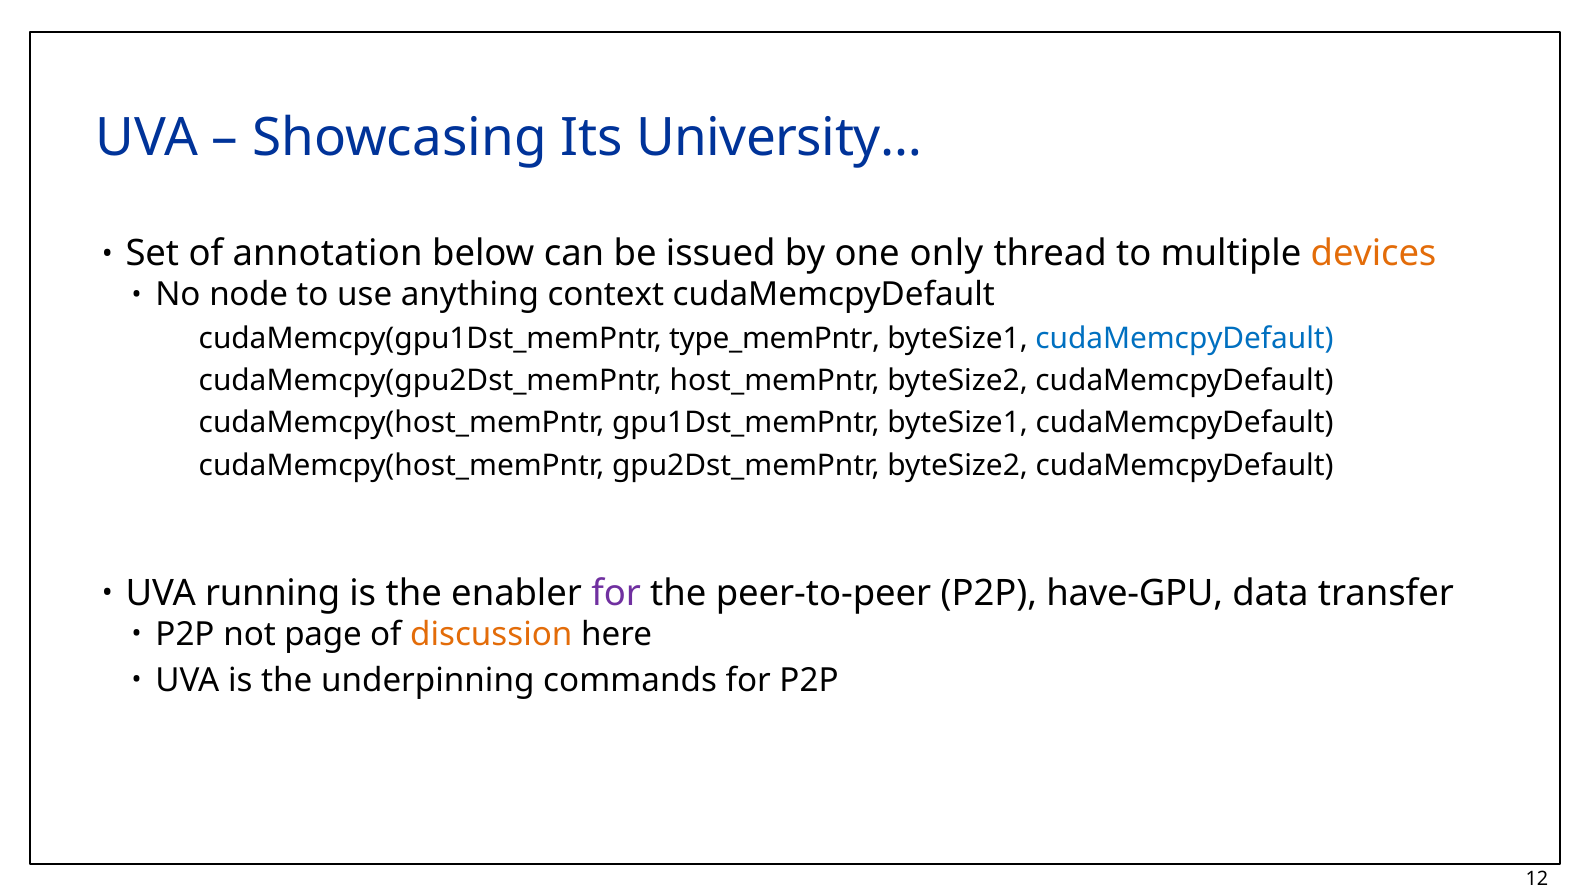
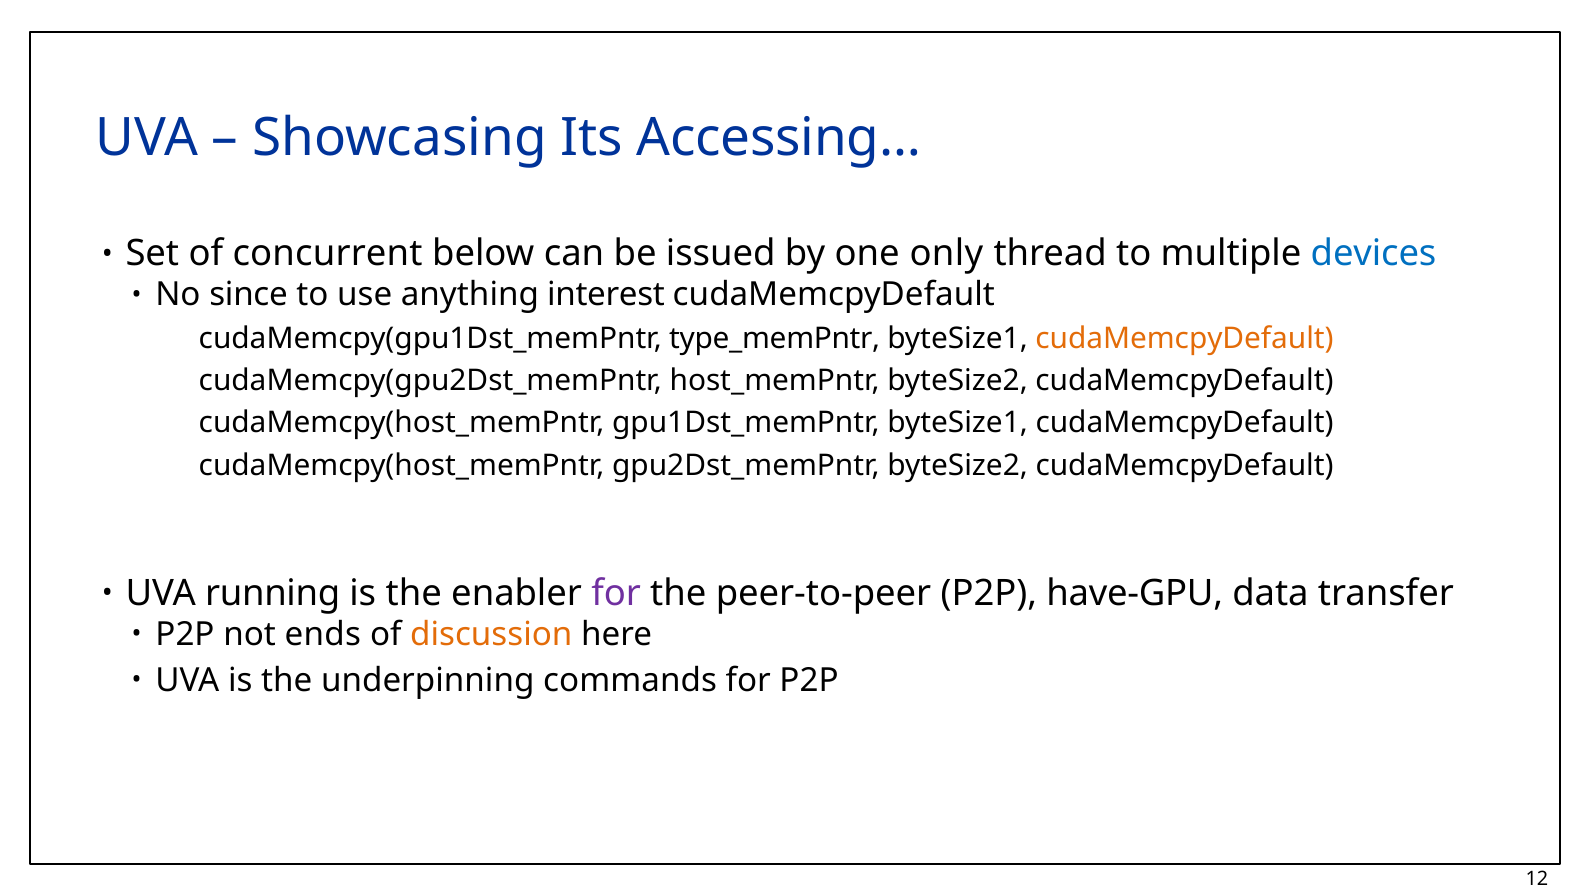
University…: University… -> Accessing…
annotation: annotation -> concurrent
devices colour: orange -> blue
node: node -> since
context: context -> interest
cudaMemcpyDefault at (1185, 339) colour: blue -> orange
page: page -> ends
